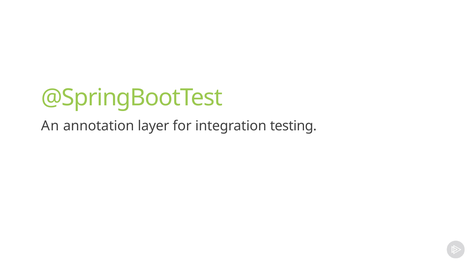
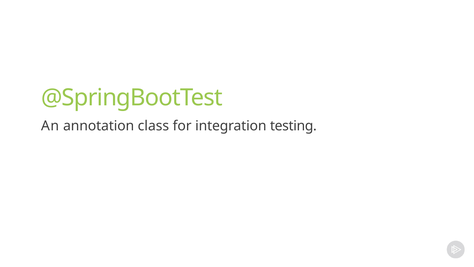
layer: layer -> class
